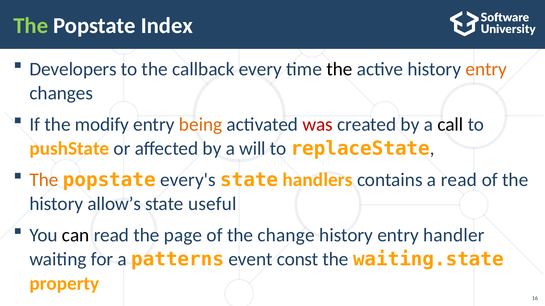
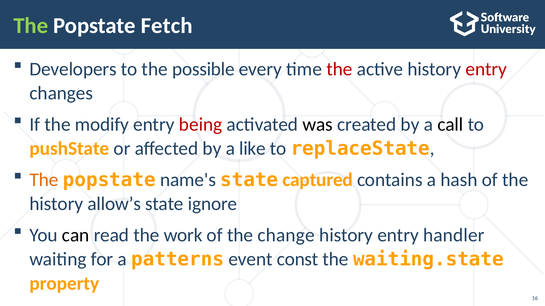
Index: Index -> Fetch
callback: callback -> possible
the at (339, 69) colour: black -> red
entry at (486, 69) colour: orange -> red
being colour: orange -> red
was colour: red -> black
will: will -> like
every's: every's -> name's
handlers: handlers -> captured
a read: read -> hash
useful: useful -> ignore
page: page -> work
